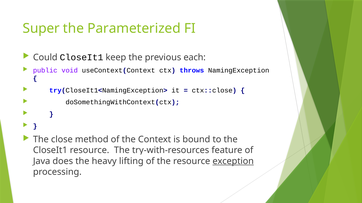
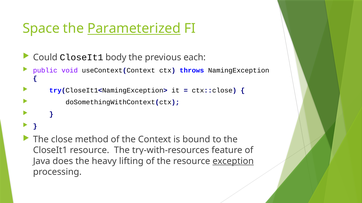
Super: Super -> Space
Parameterized underline: none -> present
keep: keep -> body
